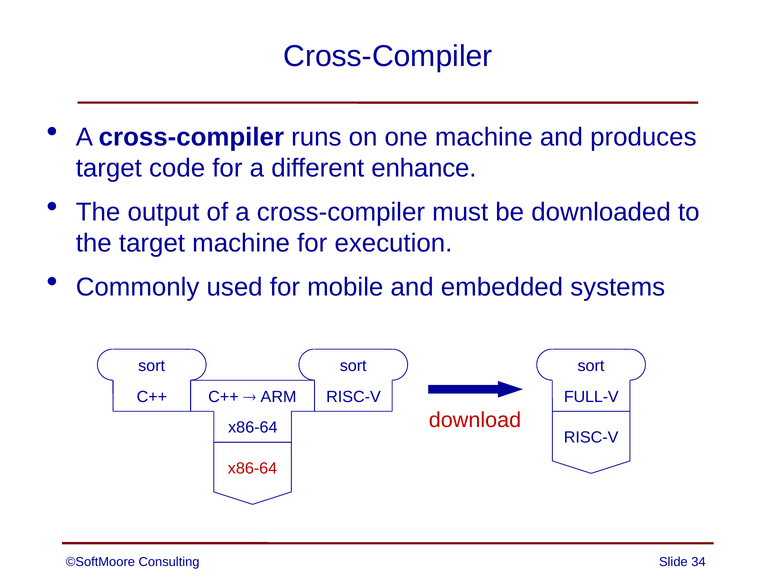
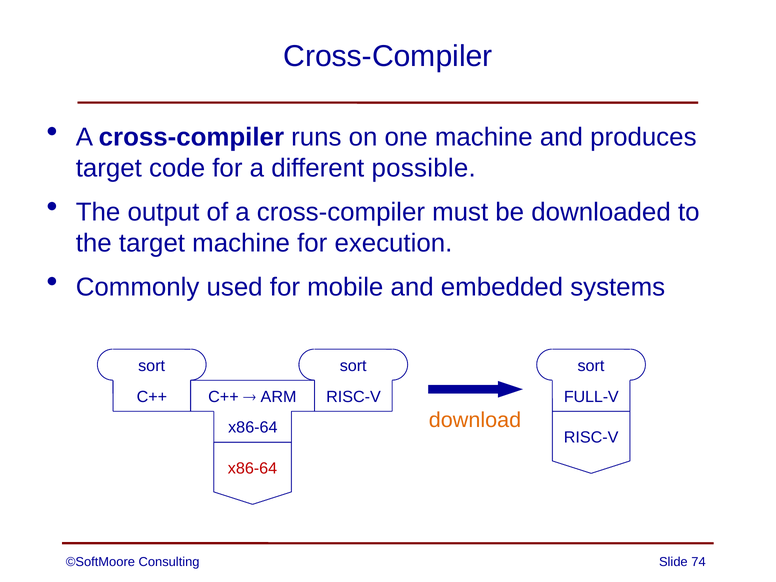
enhance: enhance -> possible
download colour: red -> orange
34: 34 -> 74
